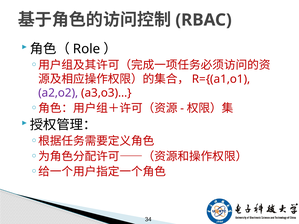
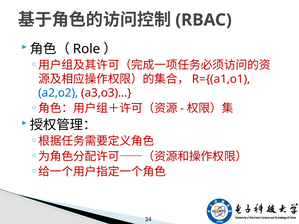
a2,o2 colour: purple -> blue
